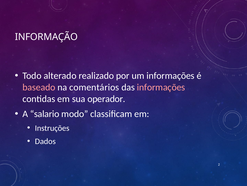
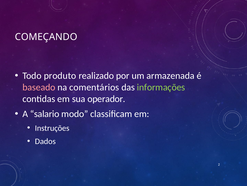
INFORMAÇÃO: INFORMAÇÃO -> COMEÇANDO
alterado: alterado -> produto
um informações: informações -> armazenada
informações at (161, 87) colour: pink -> light green
